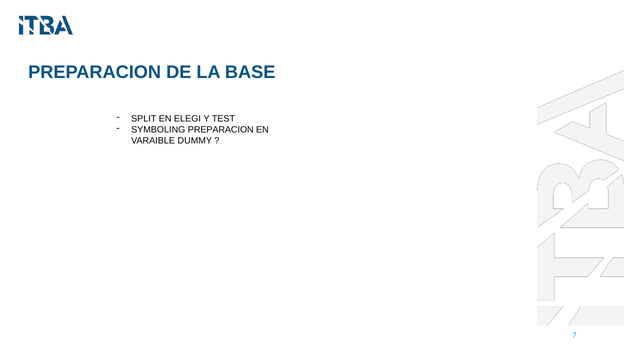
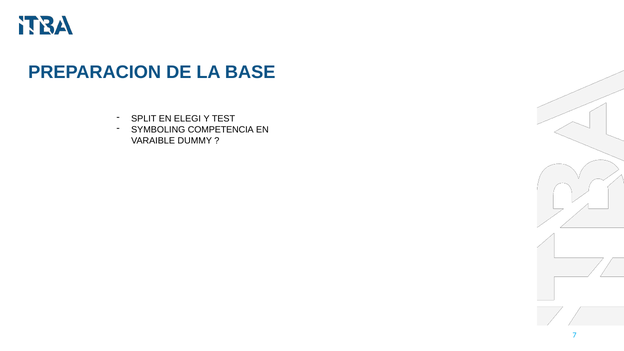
SYMBOLING PREPARACION: PREPARACION -> COMPETENCIA
